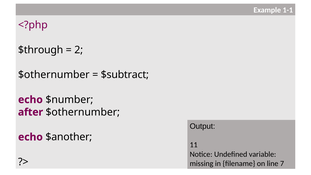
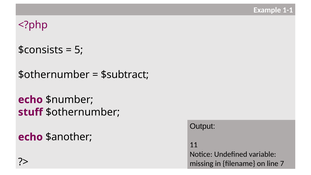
$through: $through -> $consists
2: 2 -> 5
after: after -> stuff
